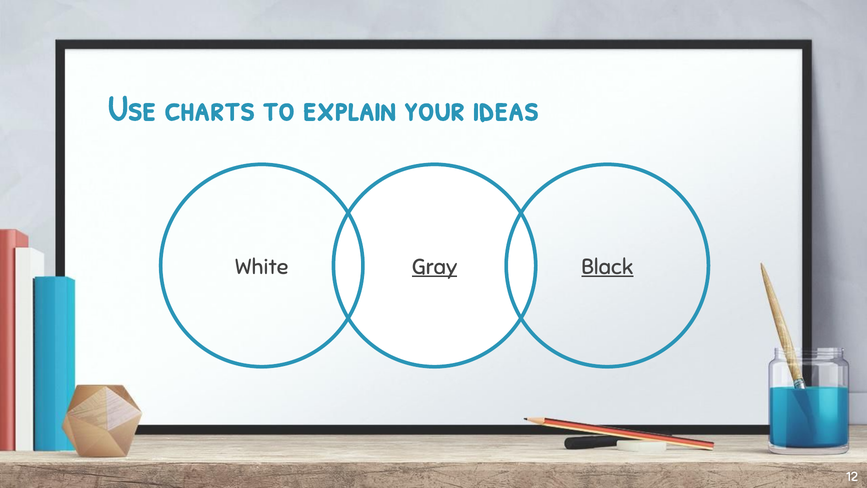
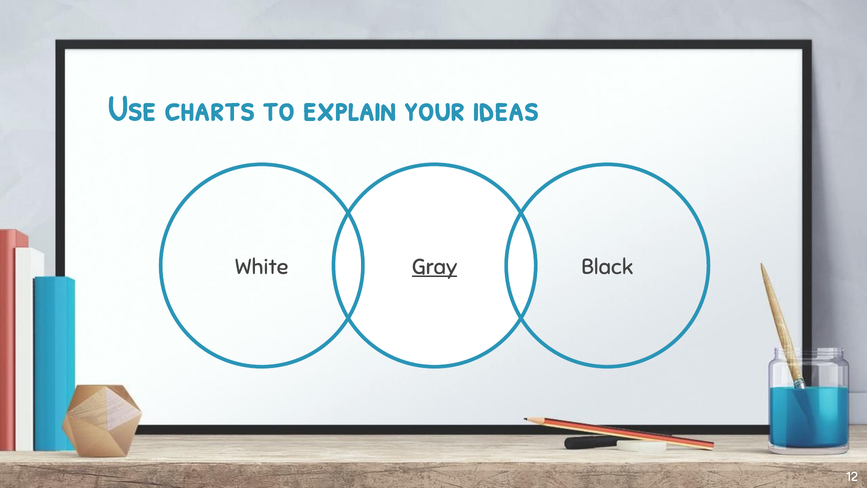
Black underline: present -> none
